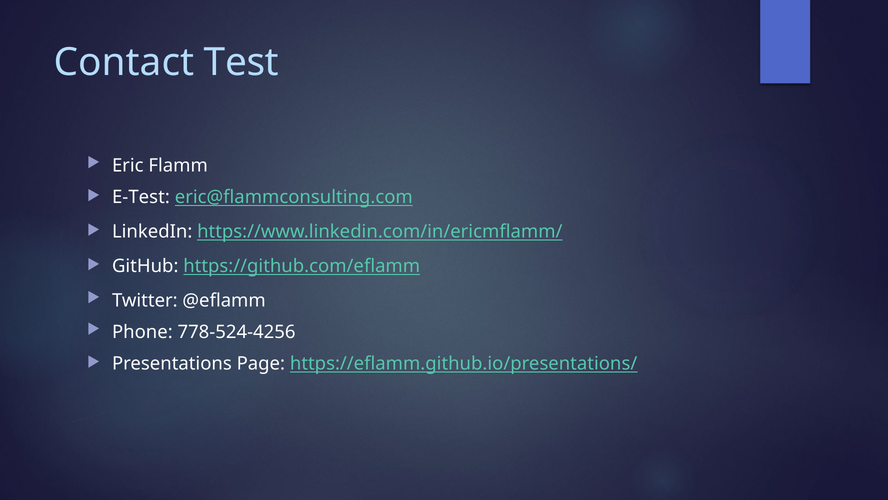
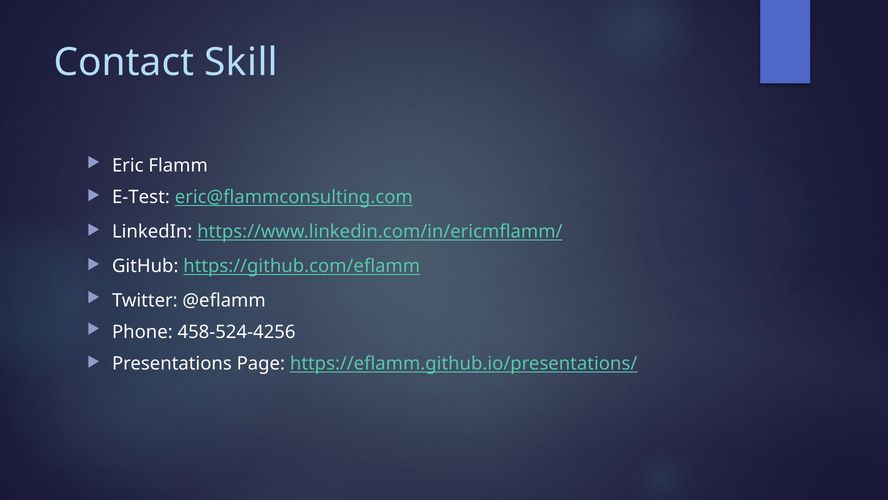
Test: Test -> Skill
778-524-4256: 778-524-4256 -> 458-524-4256
